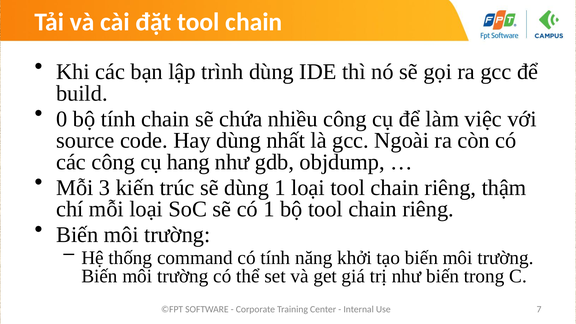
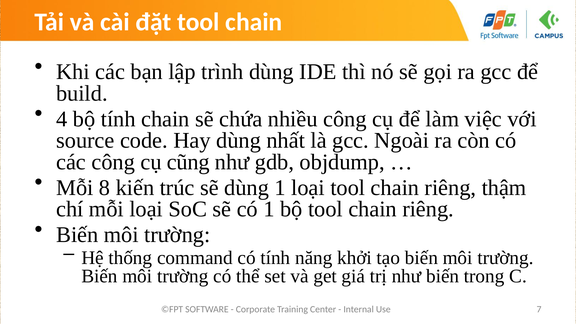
0: 0 -> 4
hang: hang -> cũng
3: 3 -> 8
